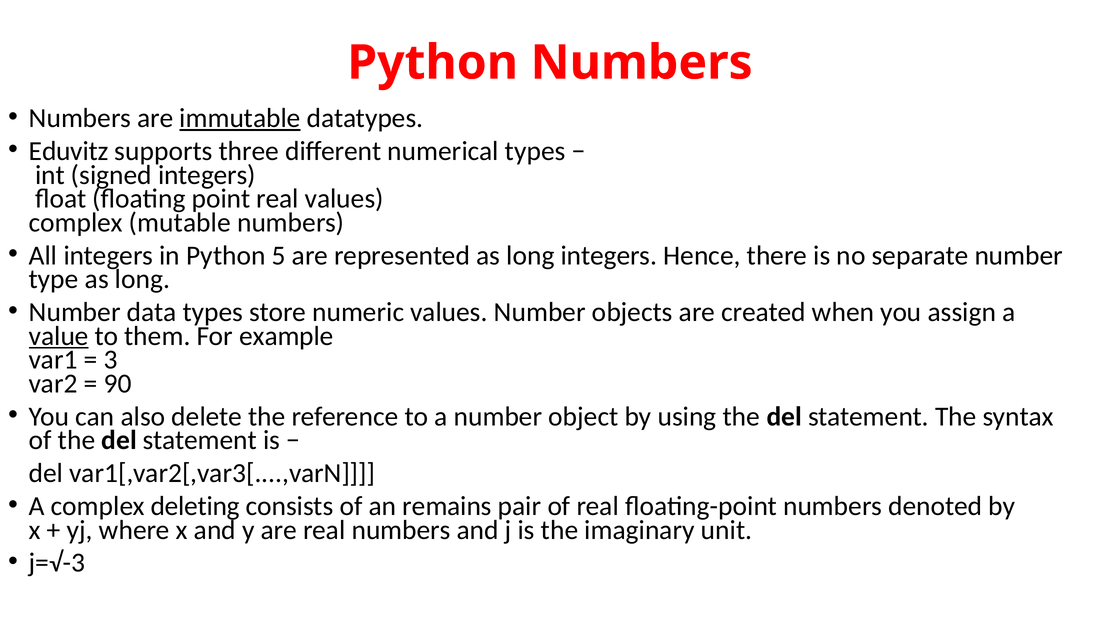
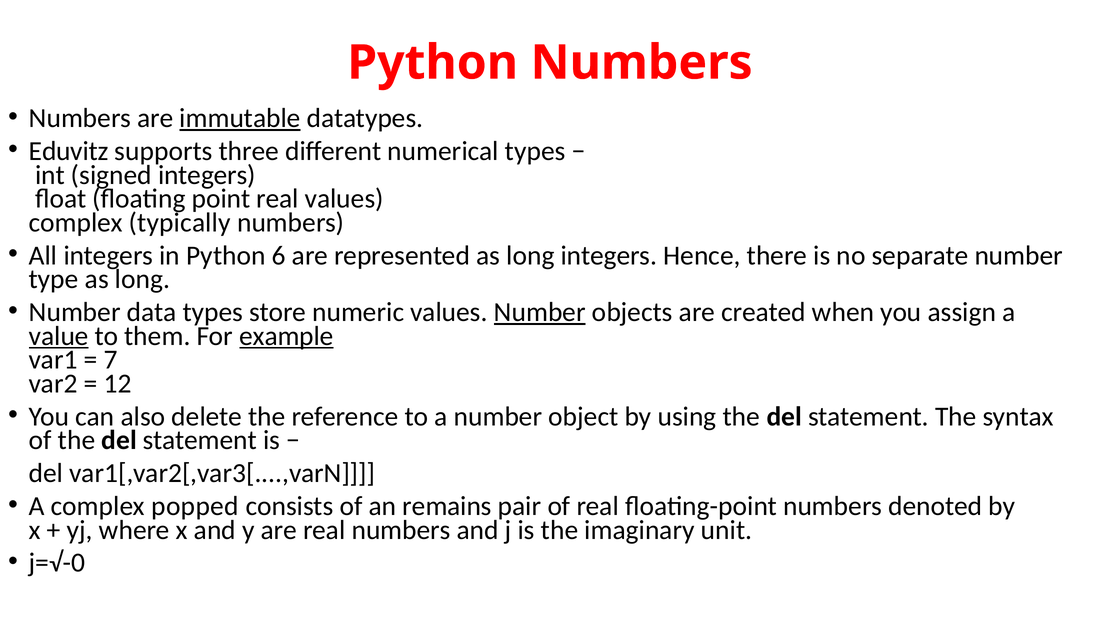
mutable: mutable -> typically
5: 5 -> 6
Number at (540, 312) underline: none -> present
example underline: none -> present
3: 3 -> 7
90: 90 -> 12
deleting: deleting -> popped
j=√-3: j=√-3 -> j=√-0
